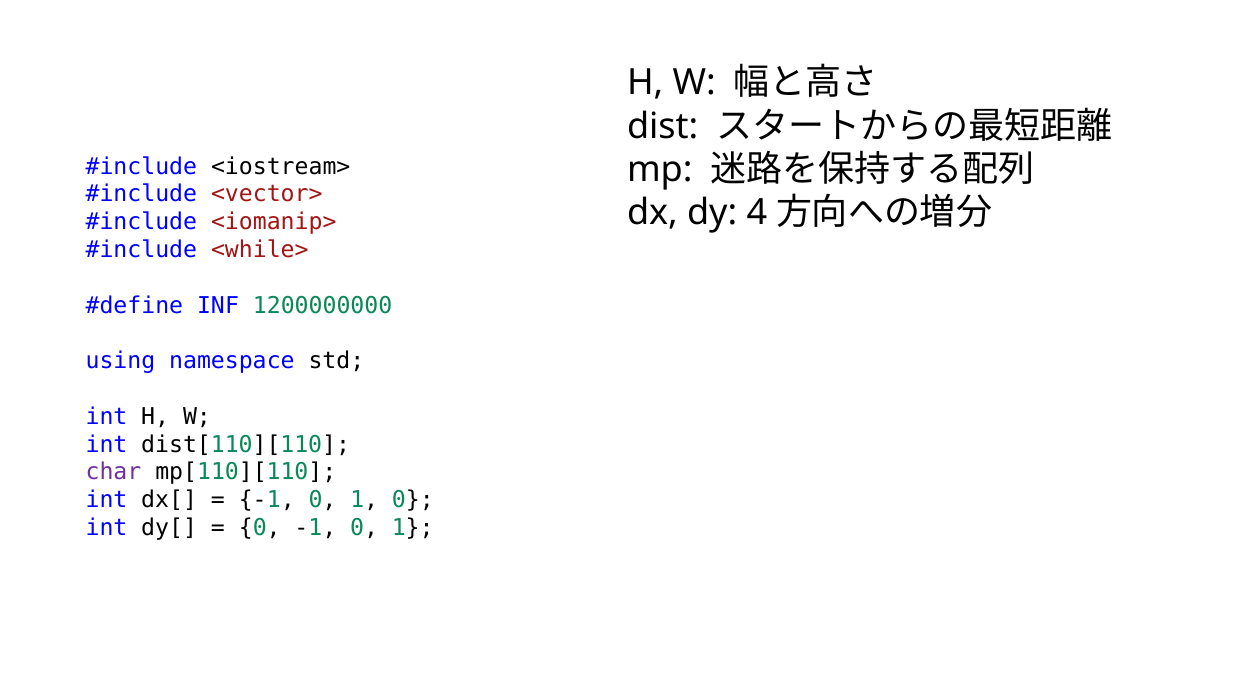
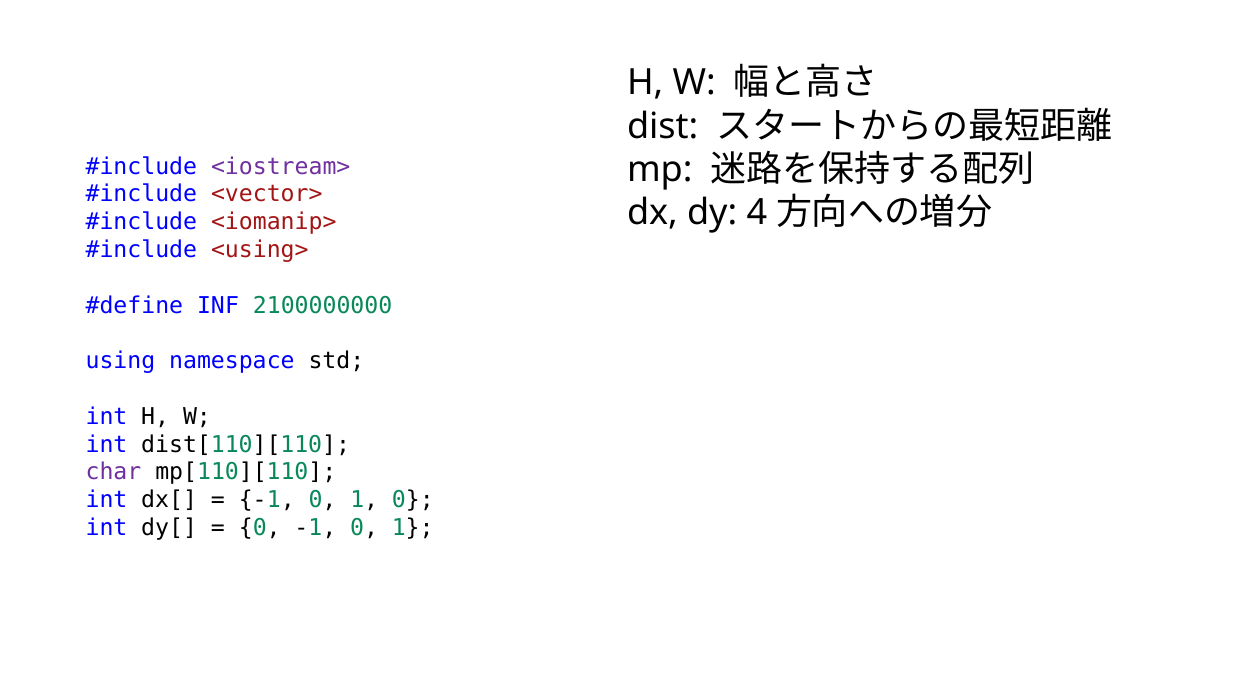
<iostream> colour: black -> purple
<while>: <while> -> <using>
1200000000: 1200000000 -> 2100000000
